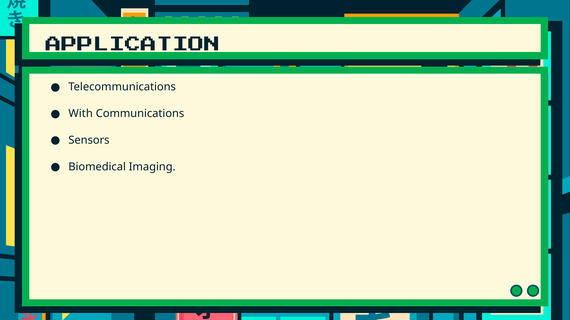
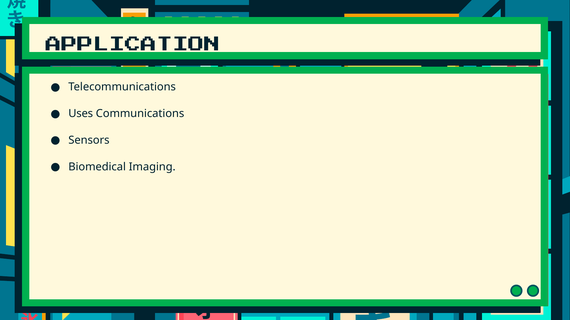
With: With -> Uses
